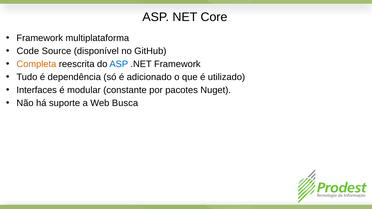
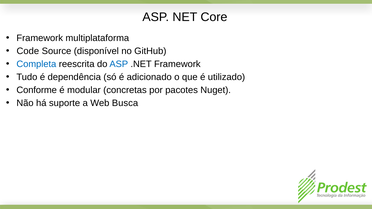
Completa colour: orange -> blue
Interfaces: Interfaces -> Conforme
constante: constante -> concretas
